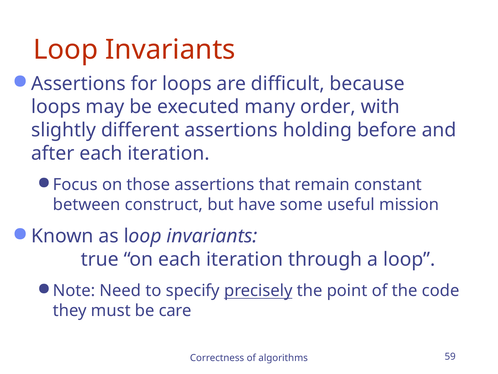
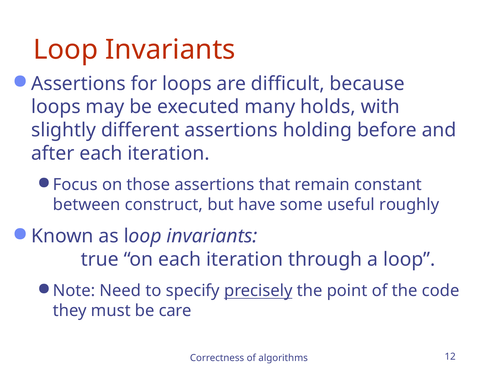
order: order -> holds
mission: mission -> roughly
59: 59 -> 12
